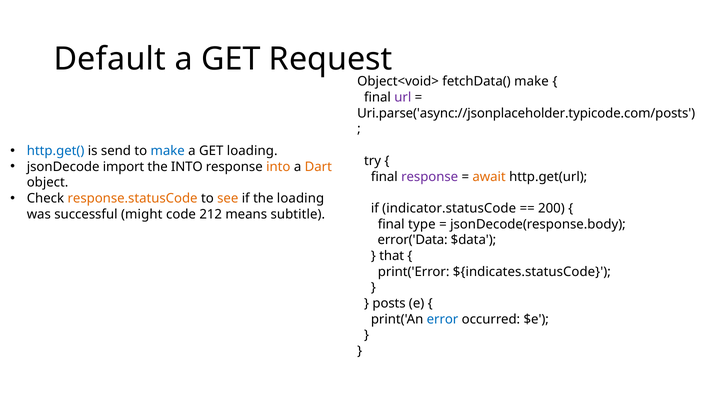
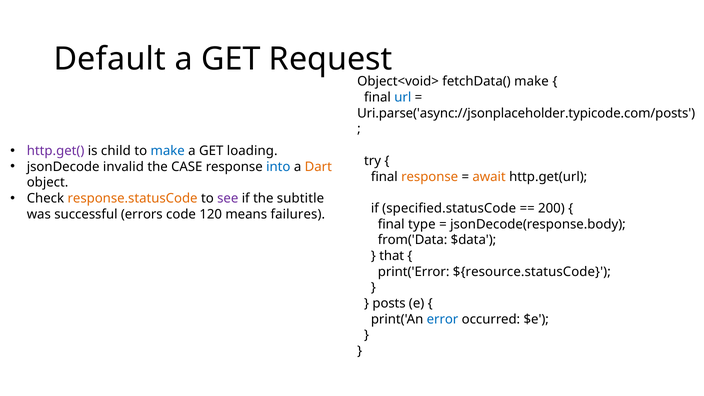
url colour: purple -> blue
http.get( colour: blue -> purple
send: send -> child
import: import -> invalid
the INTO: INTO -> CASE
into at (278, 167) colour: orange -> blue
response at (430, 177) colour: purple -> orange
see colour: orange -> purple
the loading: loading -> subtitle
indicator.statusCode: indicator.statusCode -> specified.statusCode
might: might -> errors
212: 212 -> 120
subtitle: subtitle -> failures
error('Data: error('Data -> from('Data
${indicates.statusCode: ${indicates.statusCode -> ${resource.statusCode
